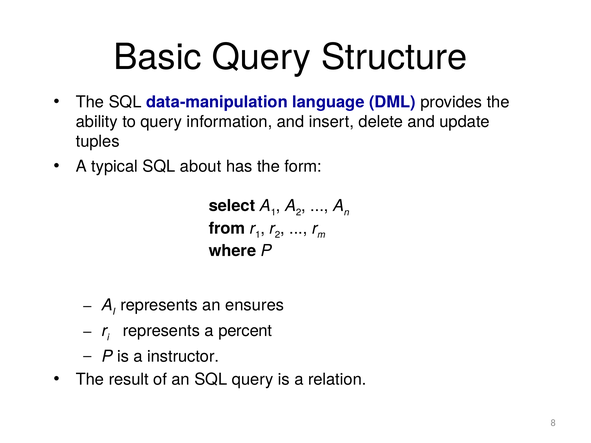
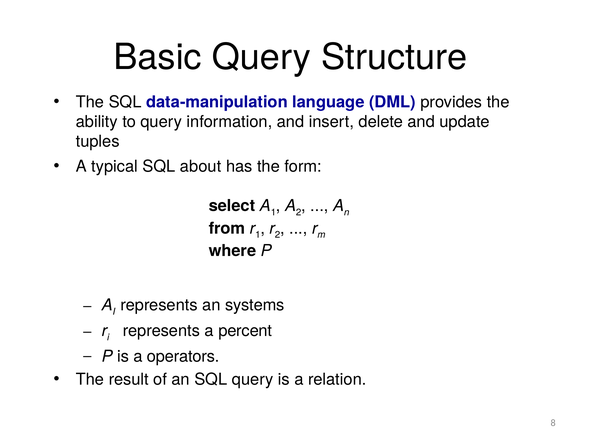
ensures: ensures -> systems
instructor: instructor -> operators
